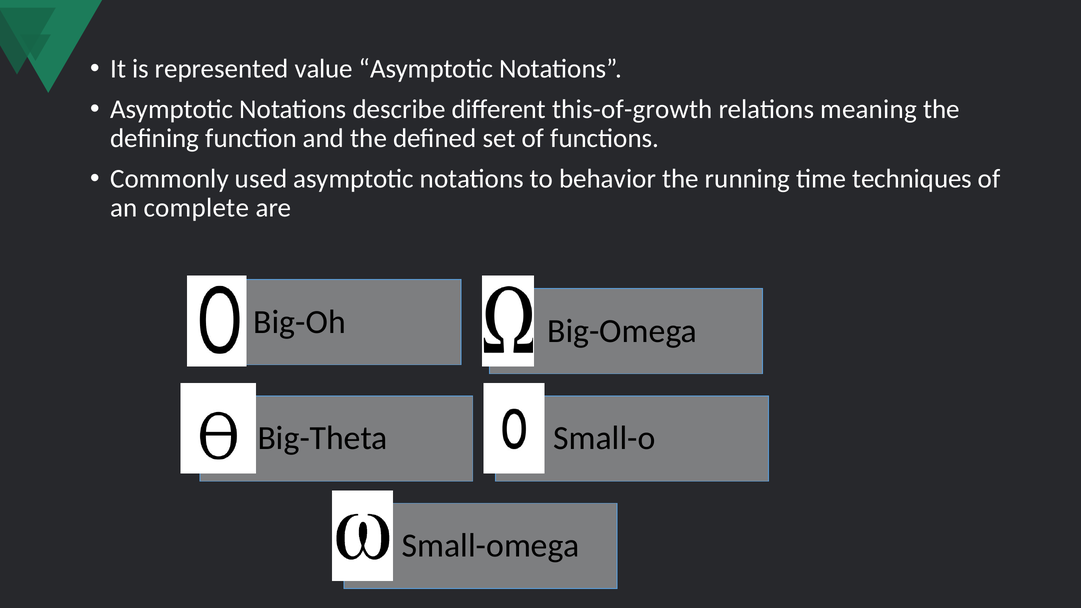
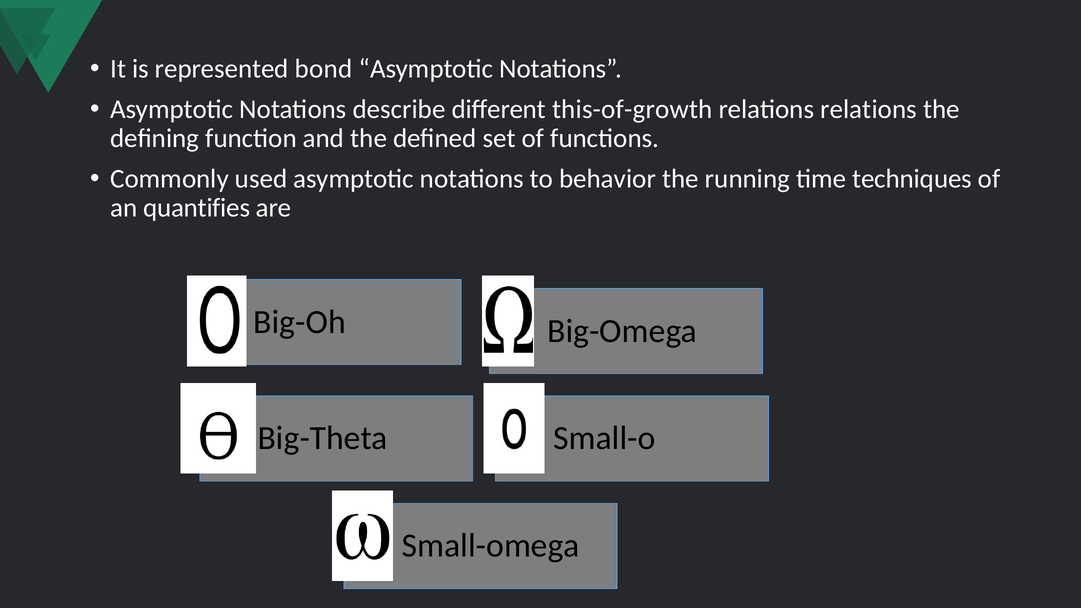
value: value -> bond
relations meaning: meaning -> relations
complete: complete -> quantifies
